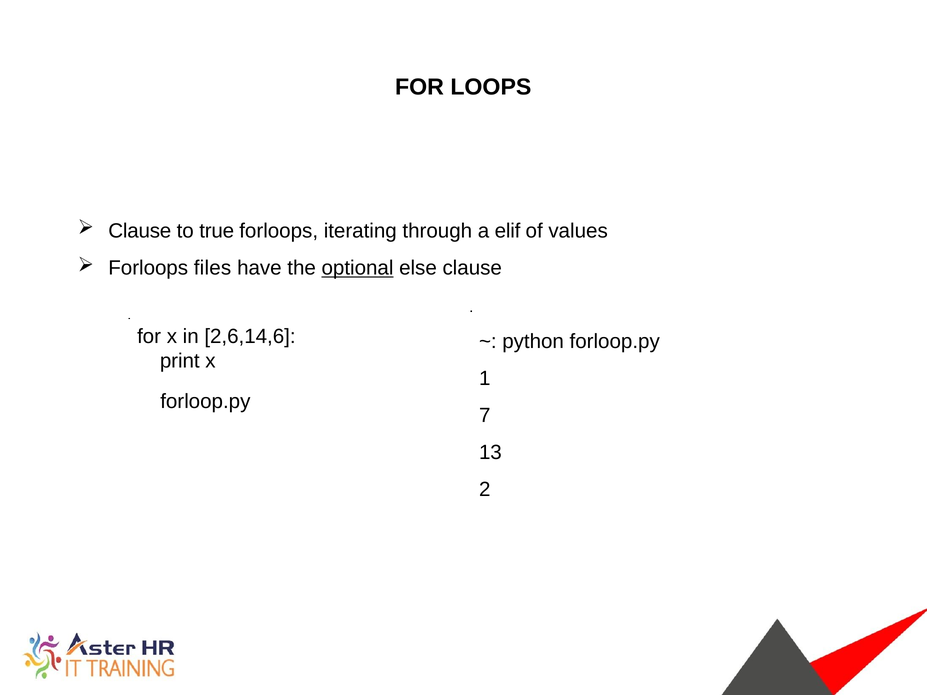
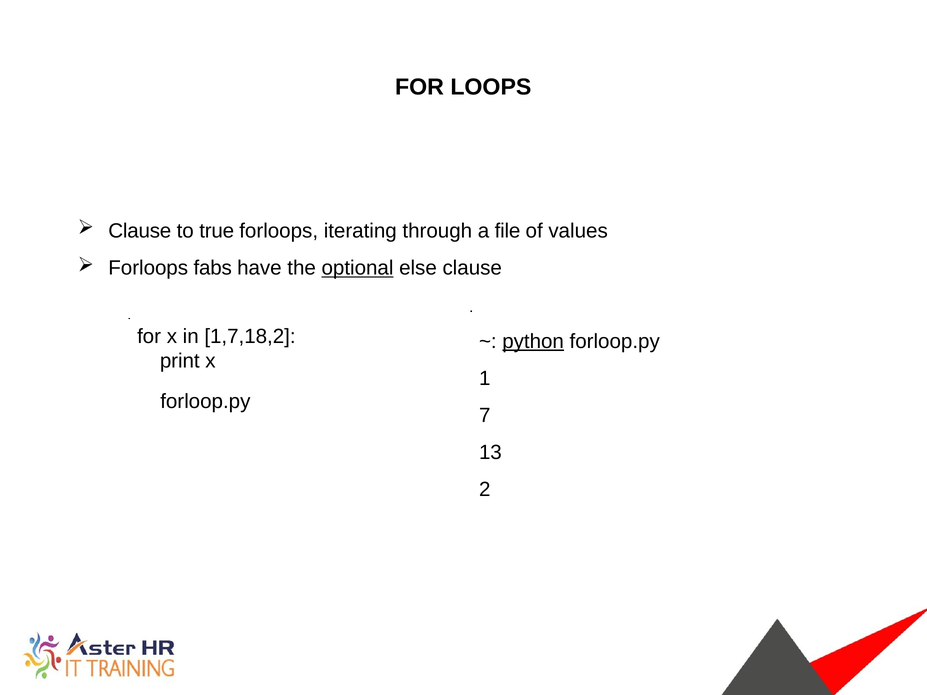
elif: elif -> file
files: files -> fabs
2,6,14,6: 2,6,14,6 -> 1,7,18,2
python underline: none -> present
